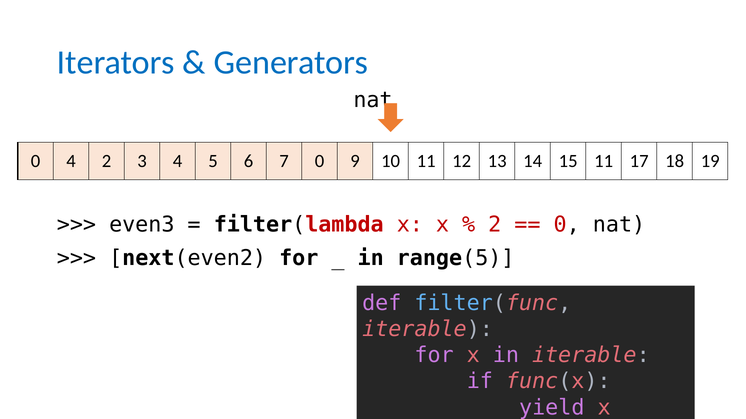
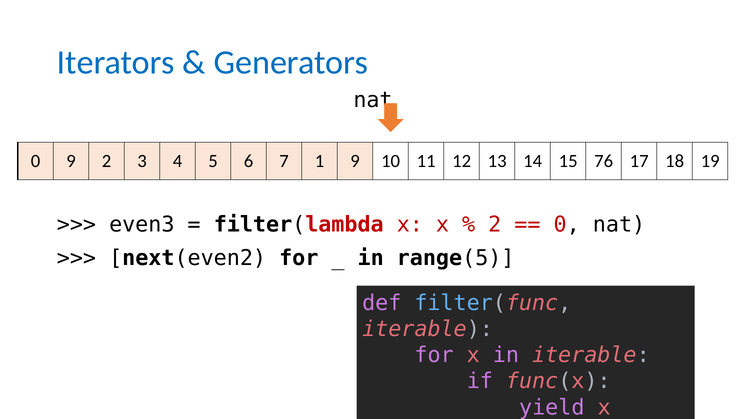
0 4: 4 -> 9
7 0: 0 -> 1
15 11: 11 -> 76
